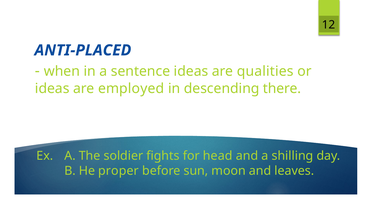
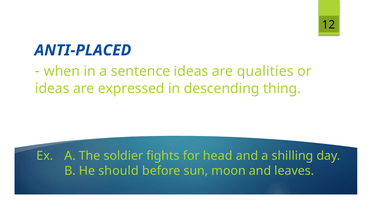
employed: employed -> expressed
there: there -> thing
proper: proper -> should
